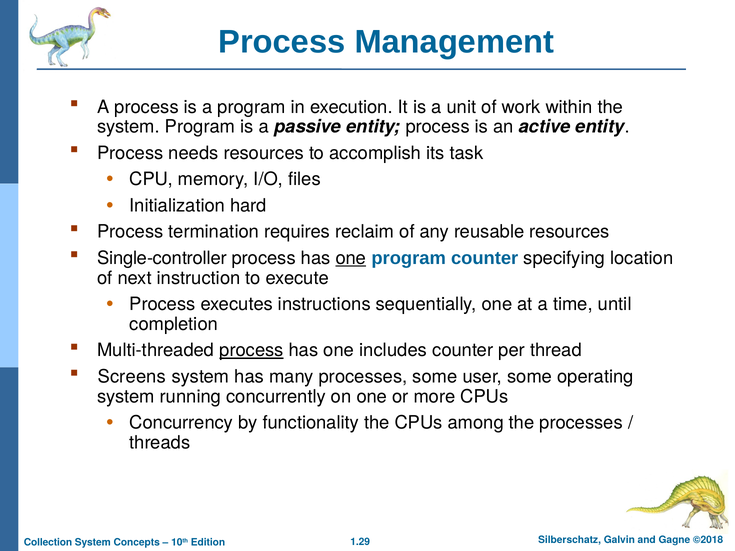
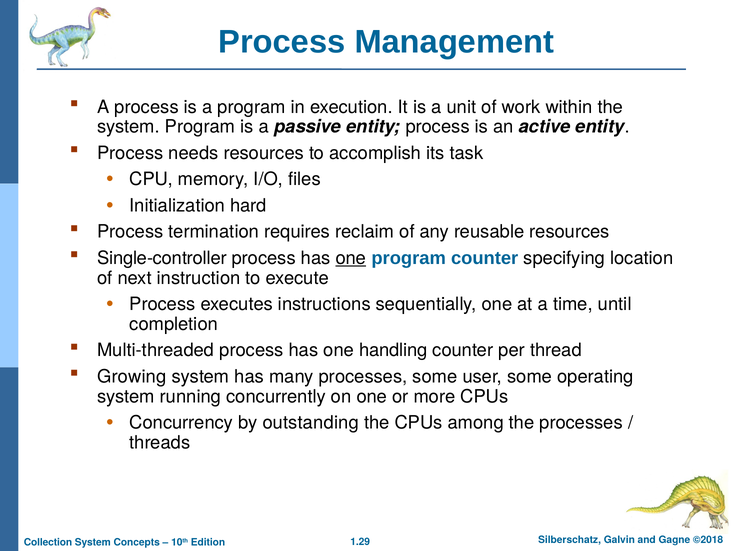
process at (251, 351) underline: present -> none
includes: includes -> handling
Screens: Screens -> Growing
functionality: functionality -> outstanding
